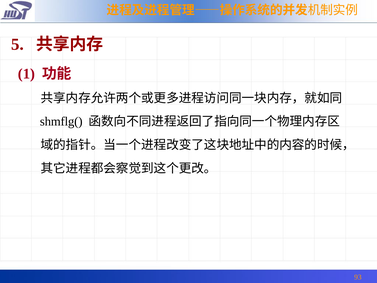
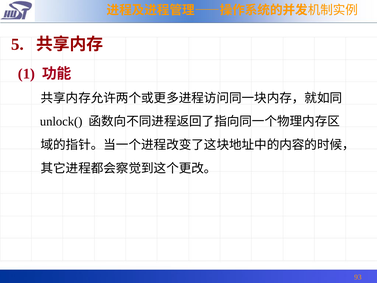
shmflg(: shmflg( -> unlock(
